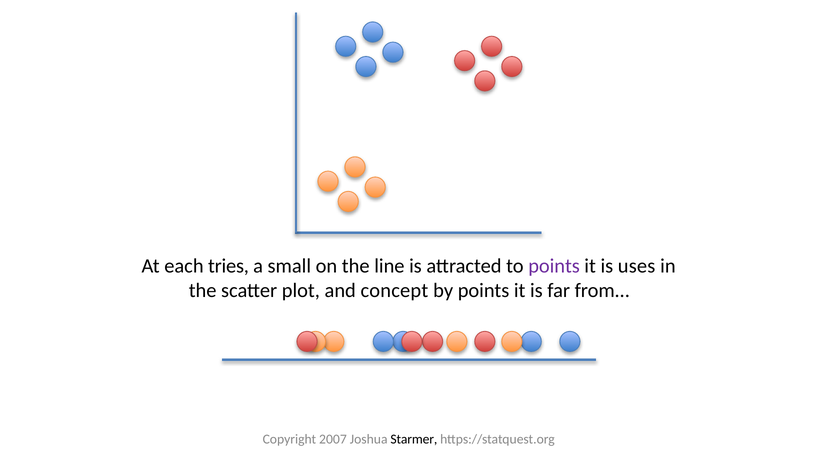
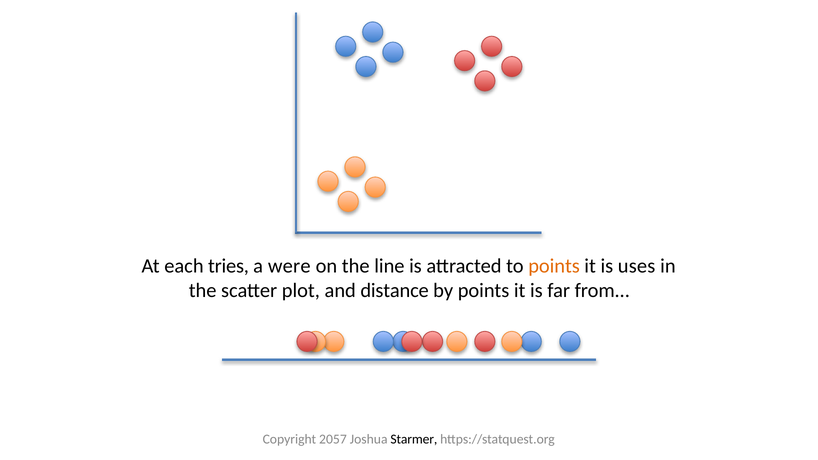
small: small -> were
points at (554, 266) colour: purple -> orange
concept: concept -> distance
2007: 2007 -> 2057
